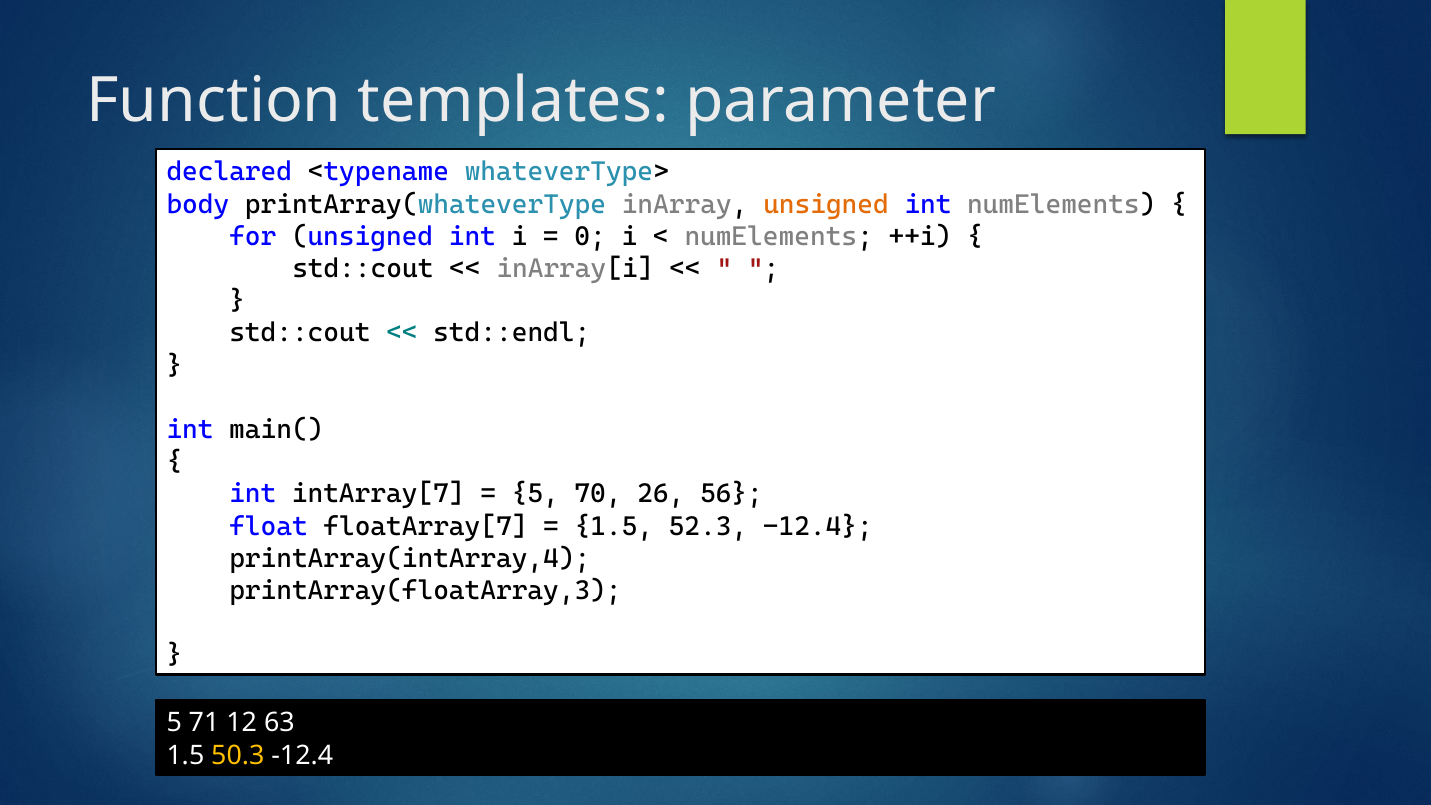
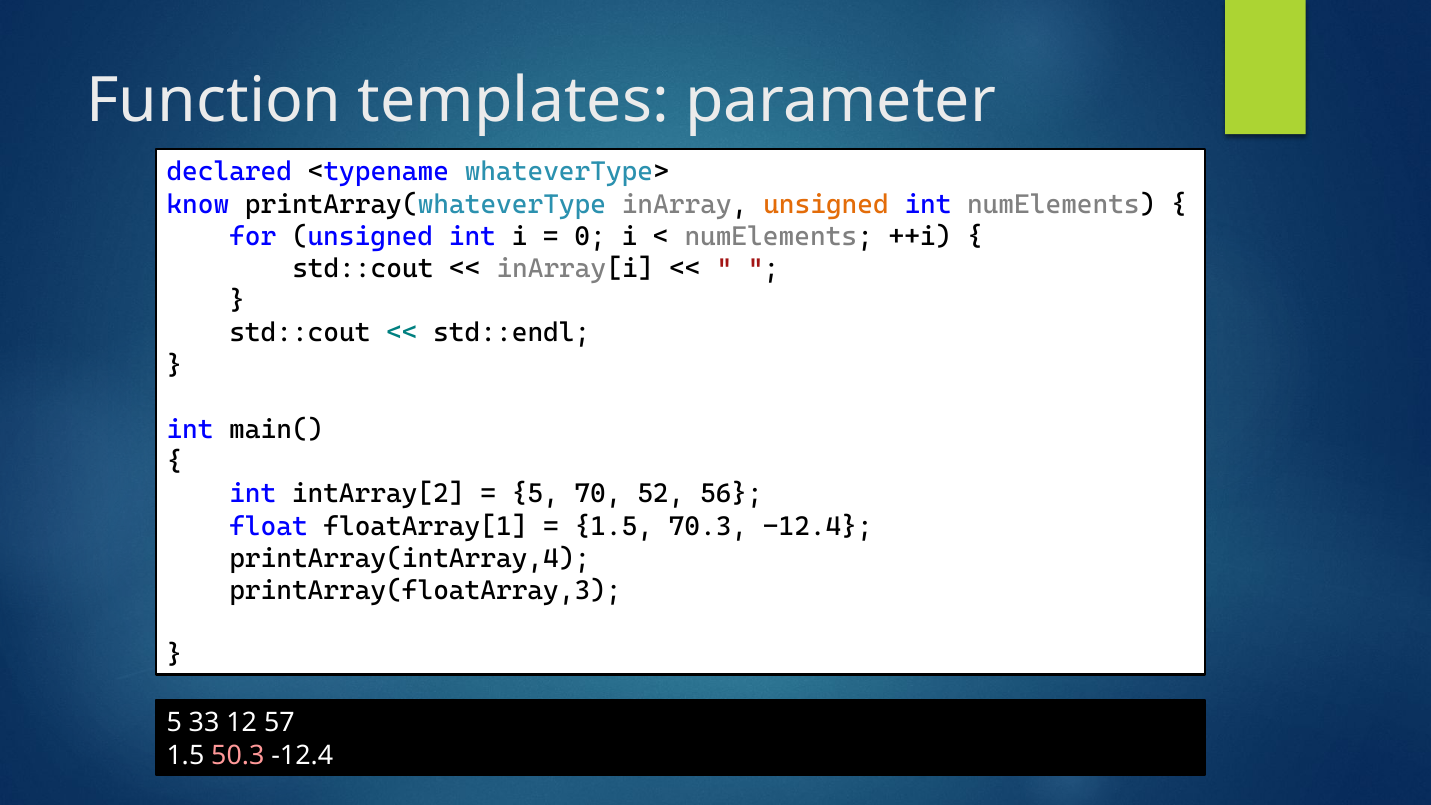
body: body -> know
intArray[7: intArray[7 -> intArray[2
26: 26 -> 52
floatArray[7: floatArray[7 -> floatArray[1
52.3: 52.3 -> 70.3
71: 71 -> 33
63: 63 -> 57
50.3 colour: yellow -> pink
